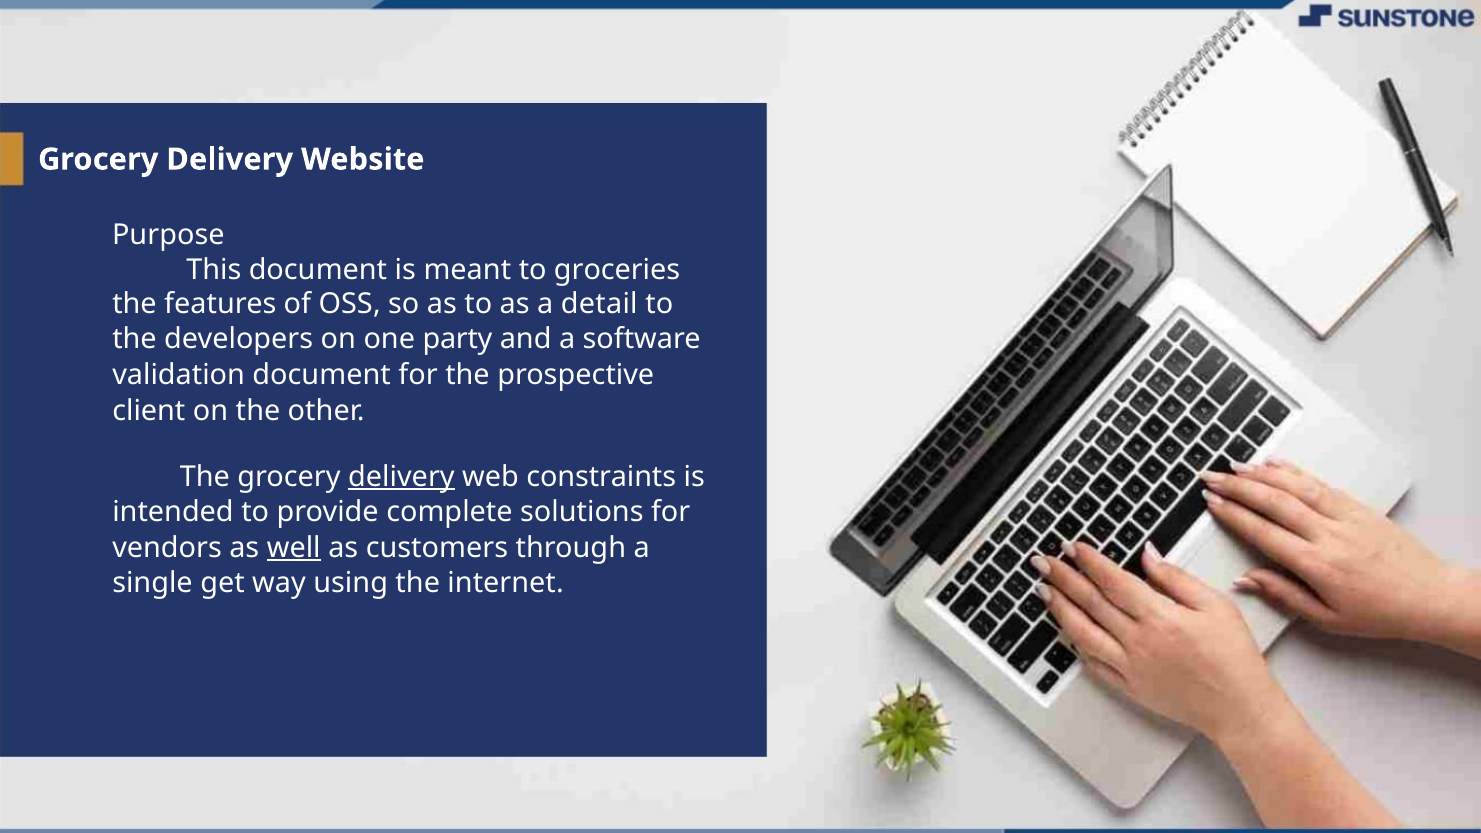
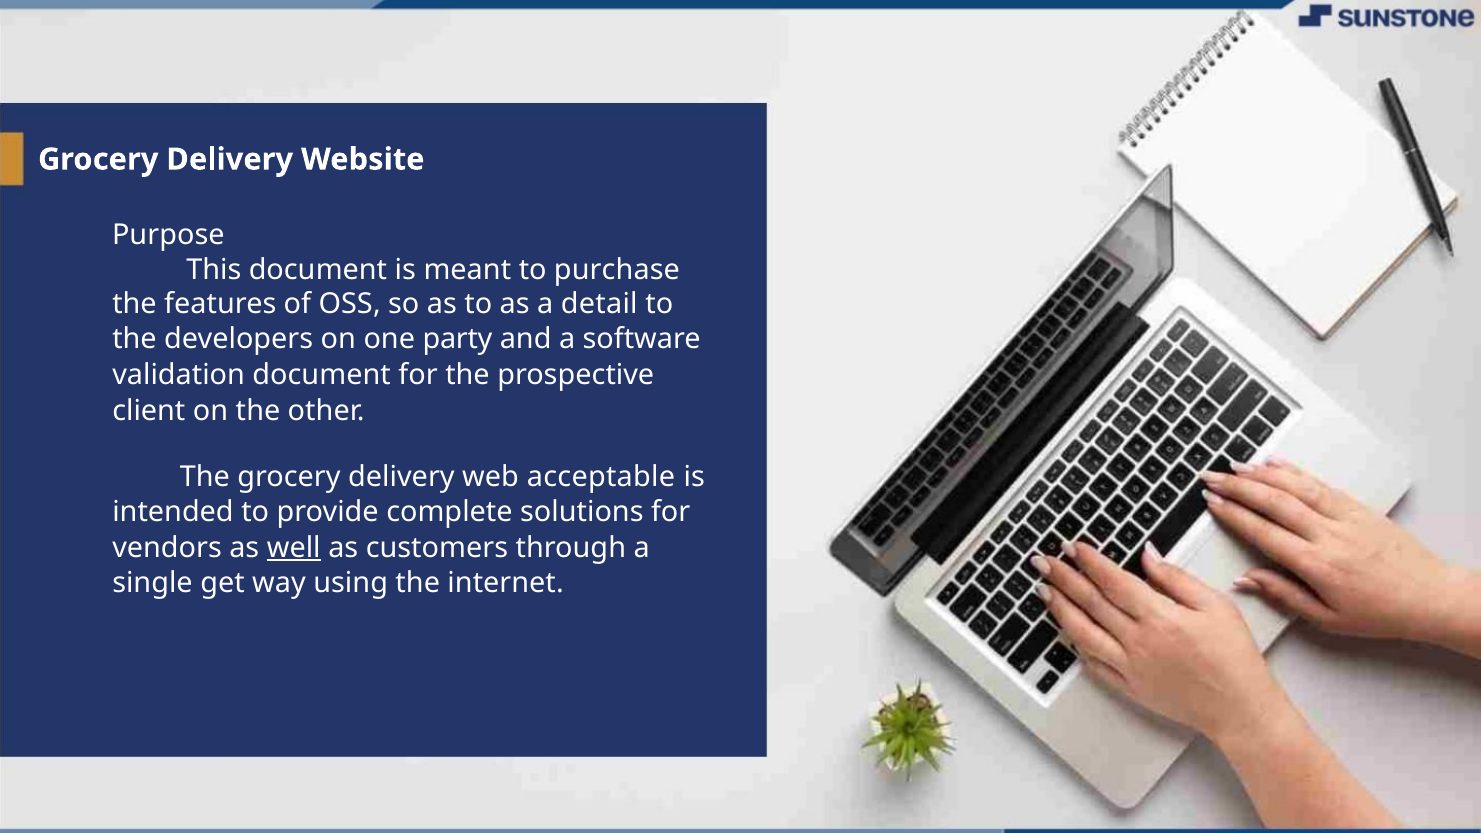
groceries: groceries -> purchase
delivery at (401, 477) underline: present -> none
constraints: constraints -> acceptable
